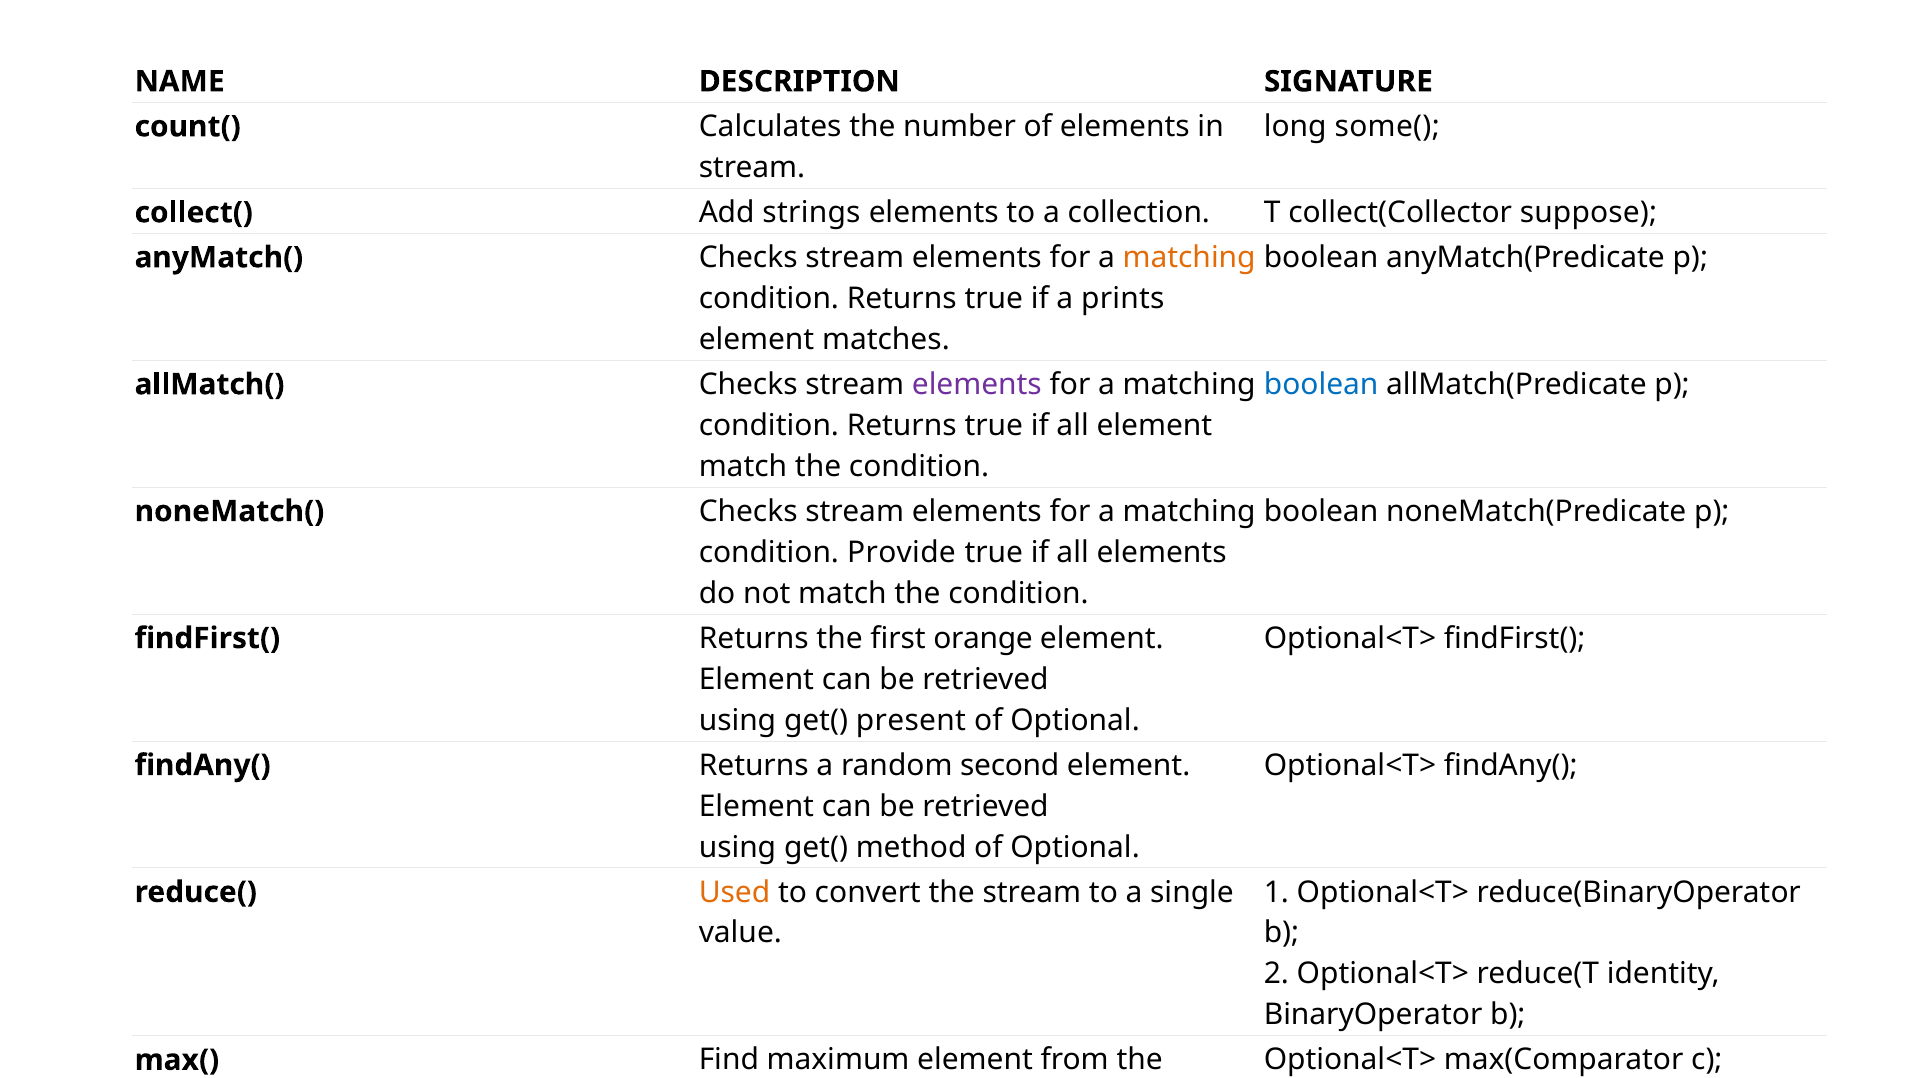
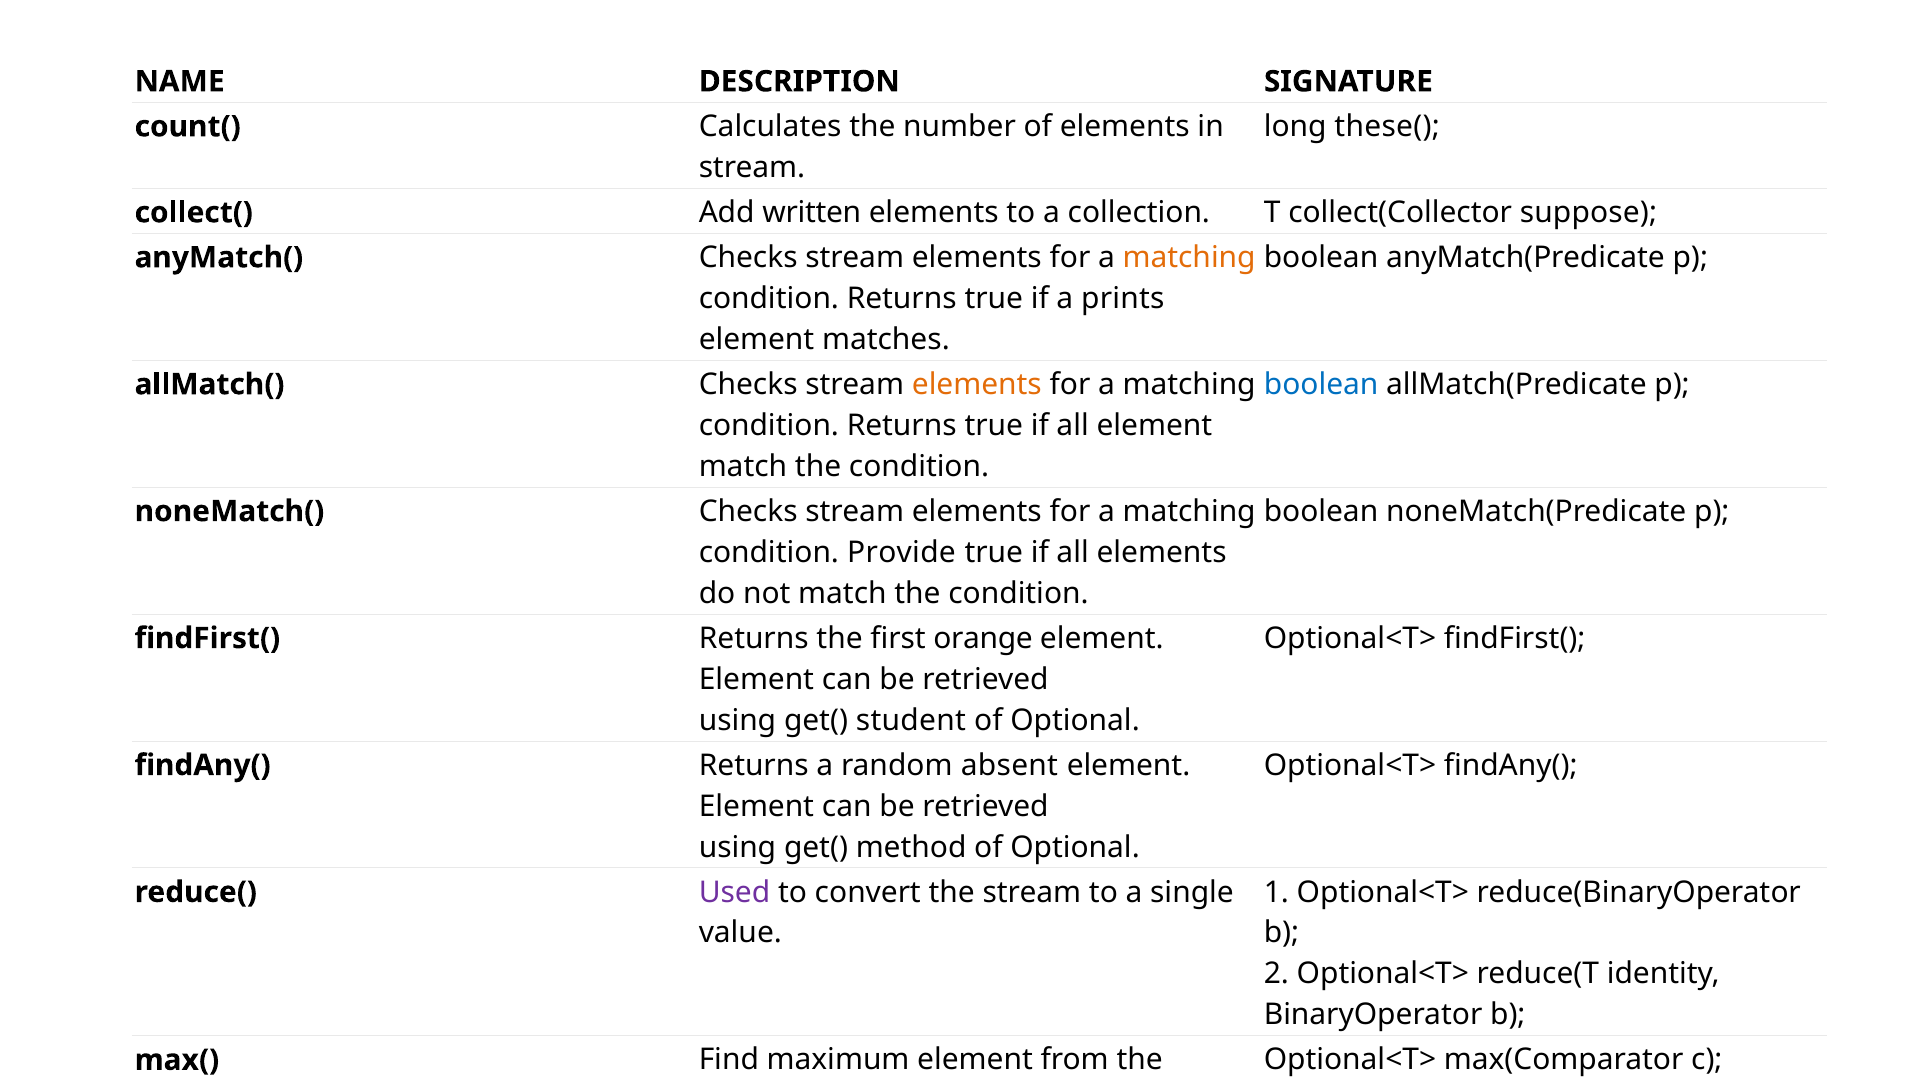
some(: some( -> these(
strings: strings -> written
elements at (977, 385) colour: purple -> orange
present: present -> student
second: second -> absent
Used colour: orange -> purple
